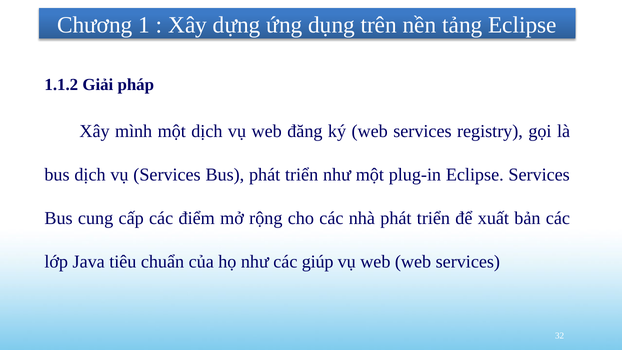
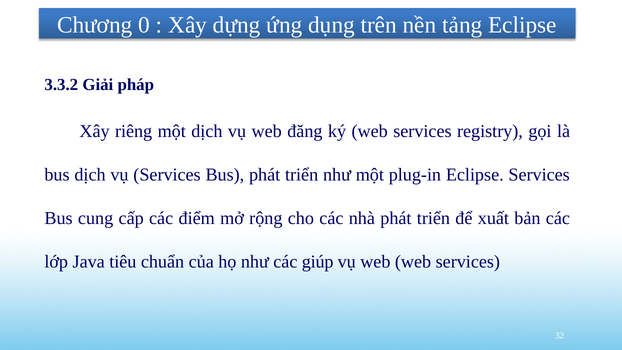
1: 1 -> 0
1.1.2: 1.1.2 -> 3.3.2
mình: mình -> riêng
